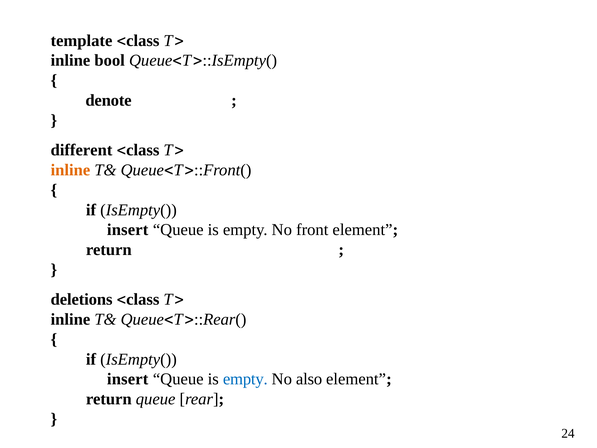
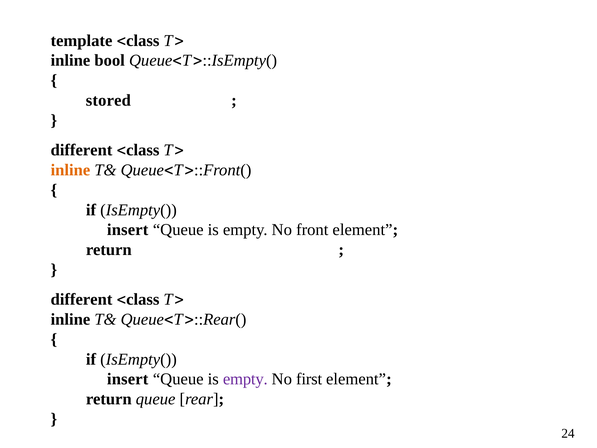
denote: denote -> stored
deletions at (82, 299): deletions -> different
empty at (245, 379) colour: blue -> purple
also: also -> first
